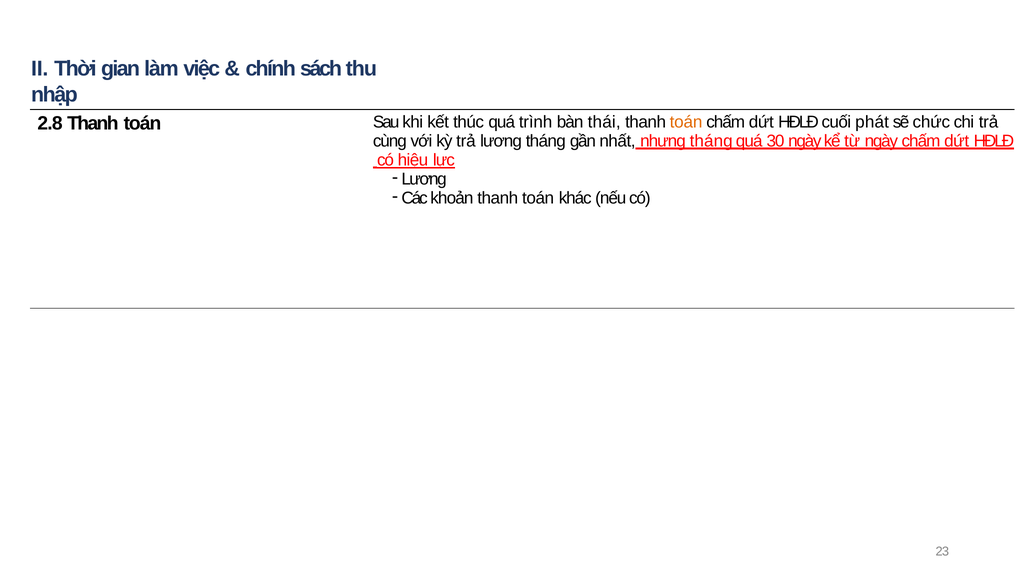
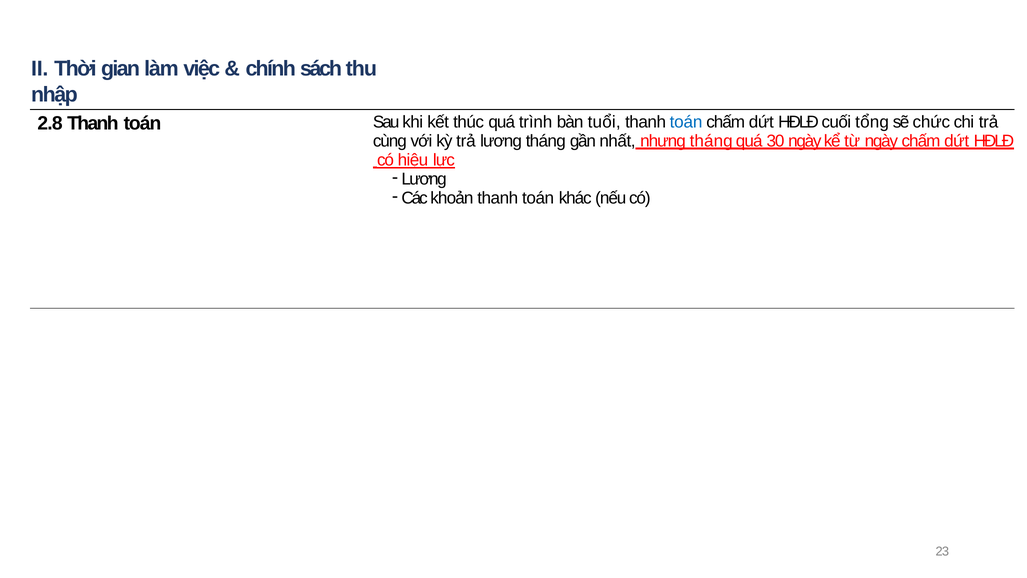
thái: thái -> tuổi
toán at (686, 122) colour: orange -> blue
phát: phát -> tổng
